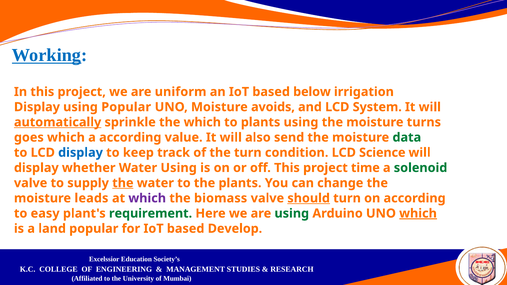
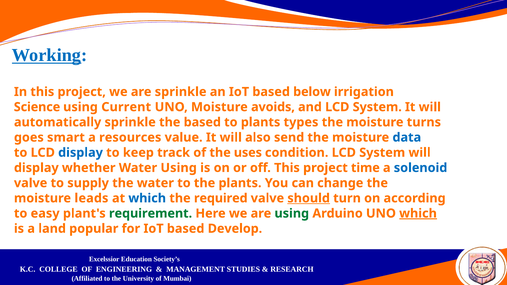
are uniform: uniform -> sprinkle
Display at (37, 107): Display -> Science
using Popular: Popular -> Current
automatically underline: present -> none
the which: which -> based
plants using: using -> types
goes which: which -> smart
a according: according -> resources
data colour: green -> blue
the turn: turn -> uses
condition LCD Science: Science -> System
solenoid colour: green -> blue
the at (123, 183) underline: present -> none
which at (147, 198) colour: purple -> blue
biomass: biomass -> required
